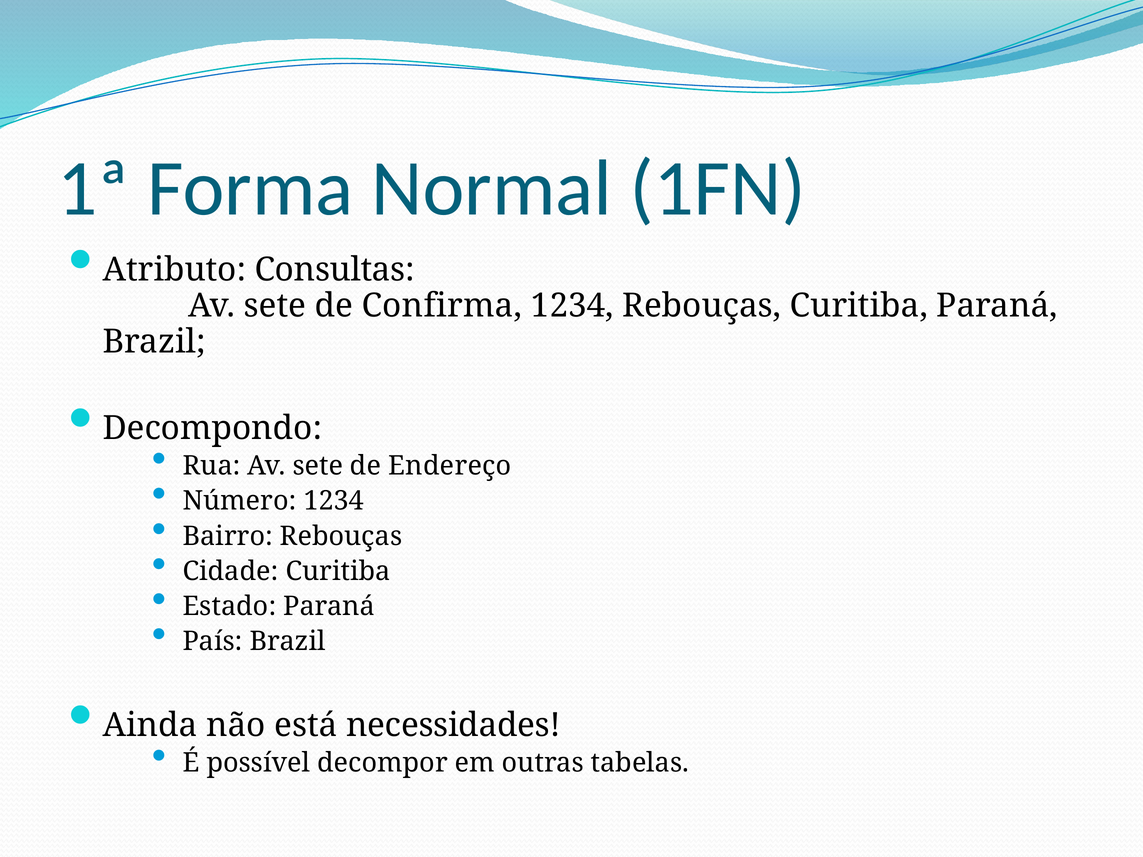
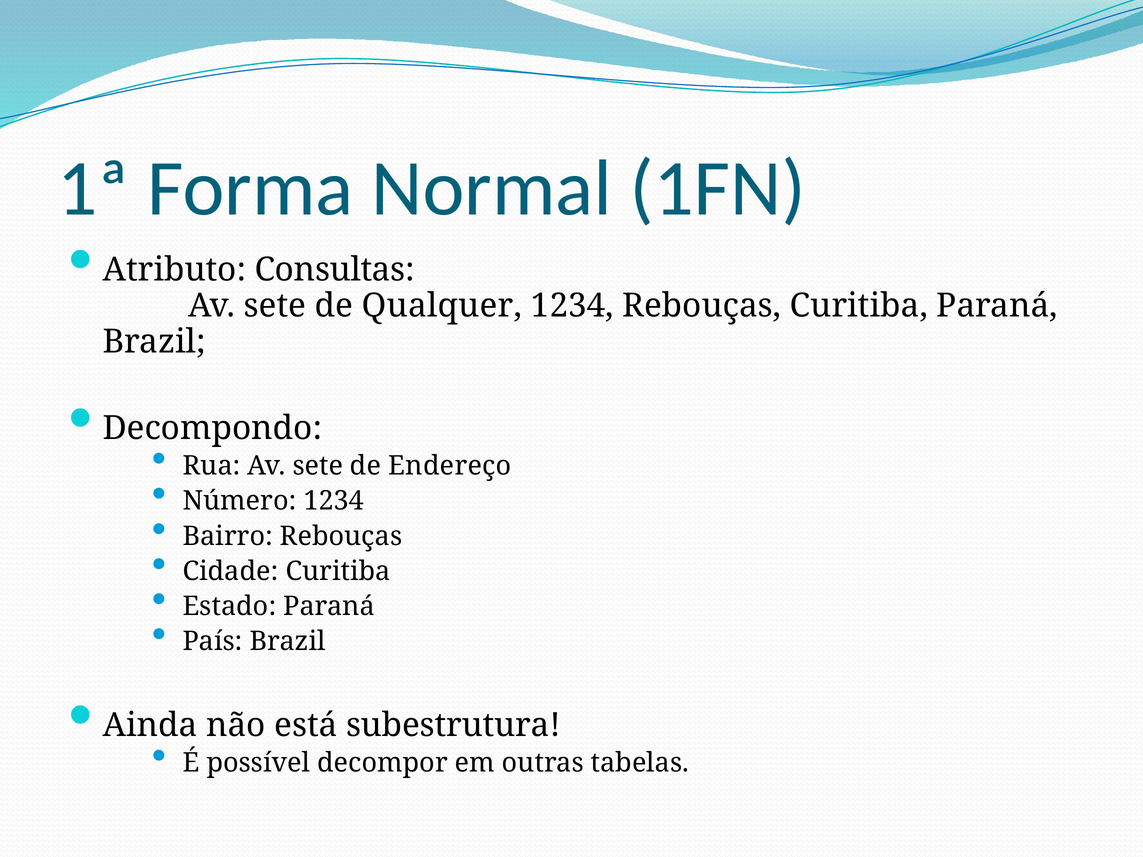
Confirma: Confirma -> Qualquer
necessidades: necessidades -> subestrutura
